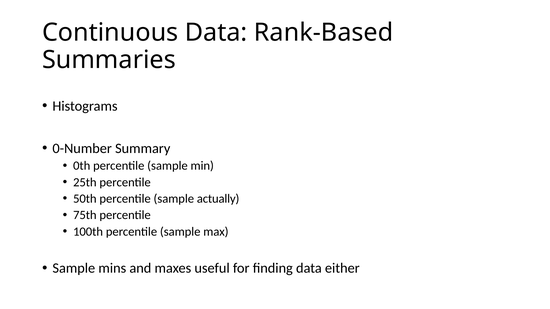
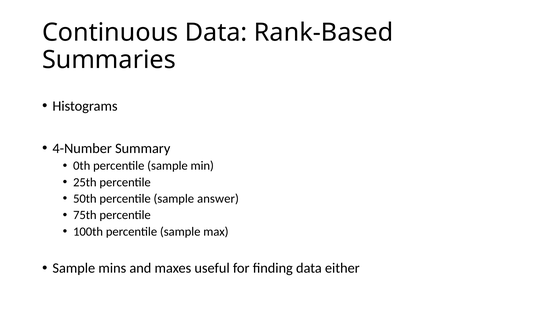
0-Number: 0-Number -> 4-Number
actually: actually -> answer
